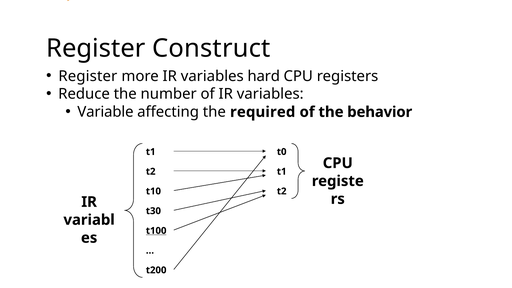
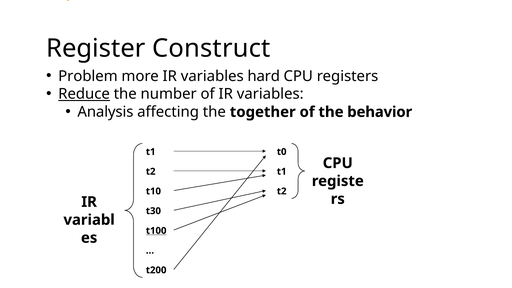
Register at (88, 76): Register -> Problem
Reduce underline: none -> present
Variable: Variable -> Analysis
required: required -> together
